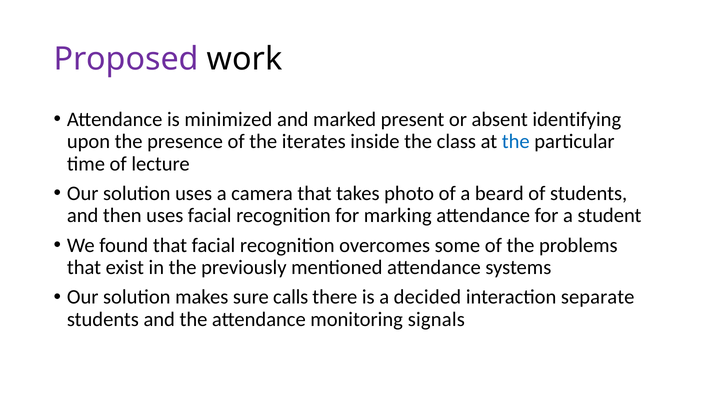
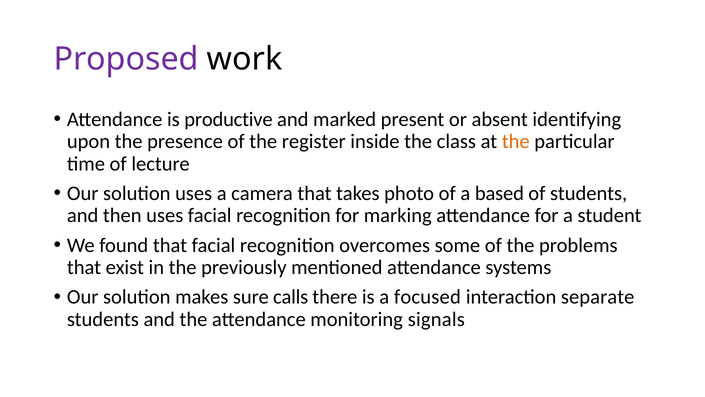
minimized: minimized -> productive
iterates: iterates -> register
the at (516, 141) colour: blue -> orange
beard: beard -> based
decided: decided -> focused
